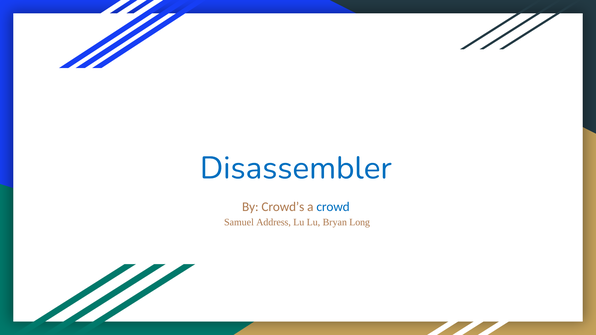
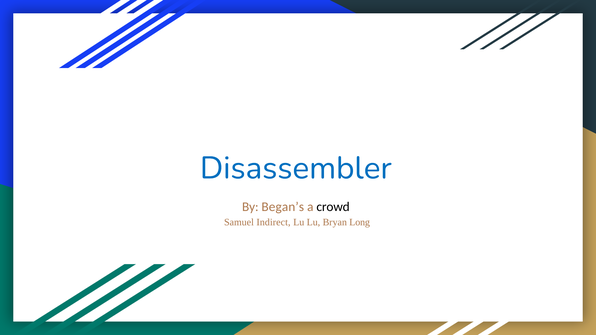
Crowd’s: Crowd’s -> Began’s
crowd colour: blue -> black
Address: Address -> Indirect
